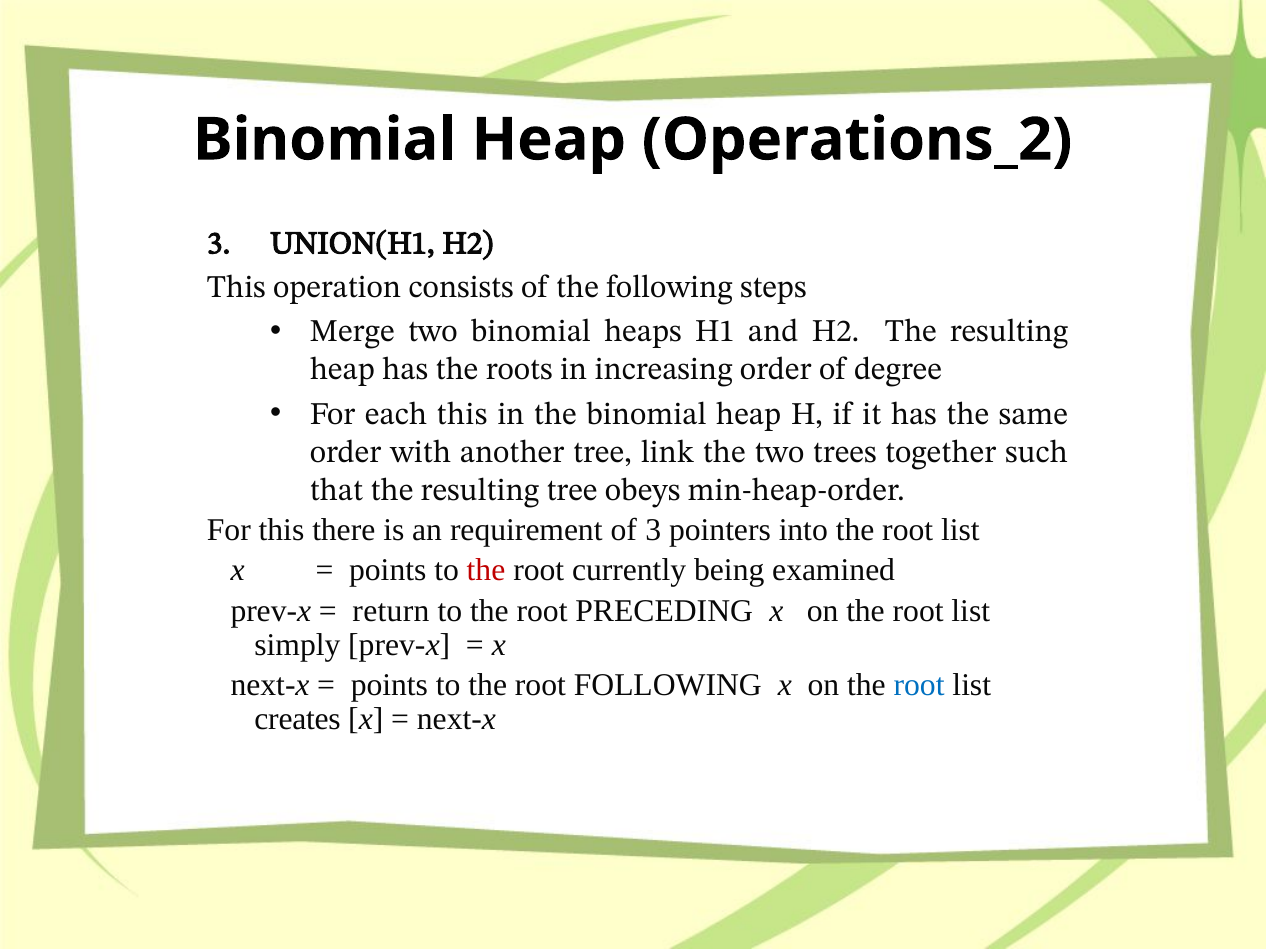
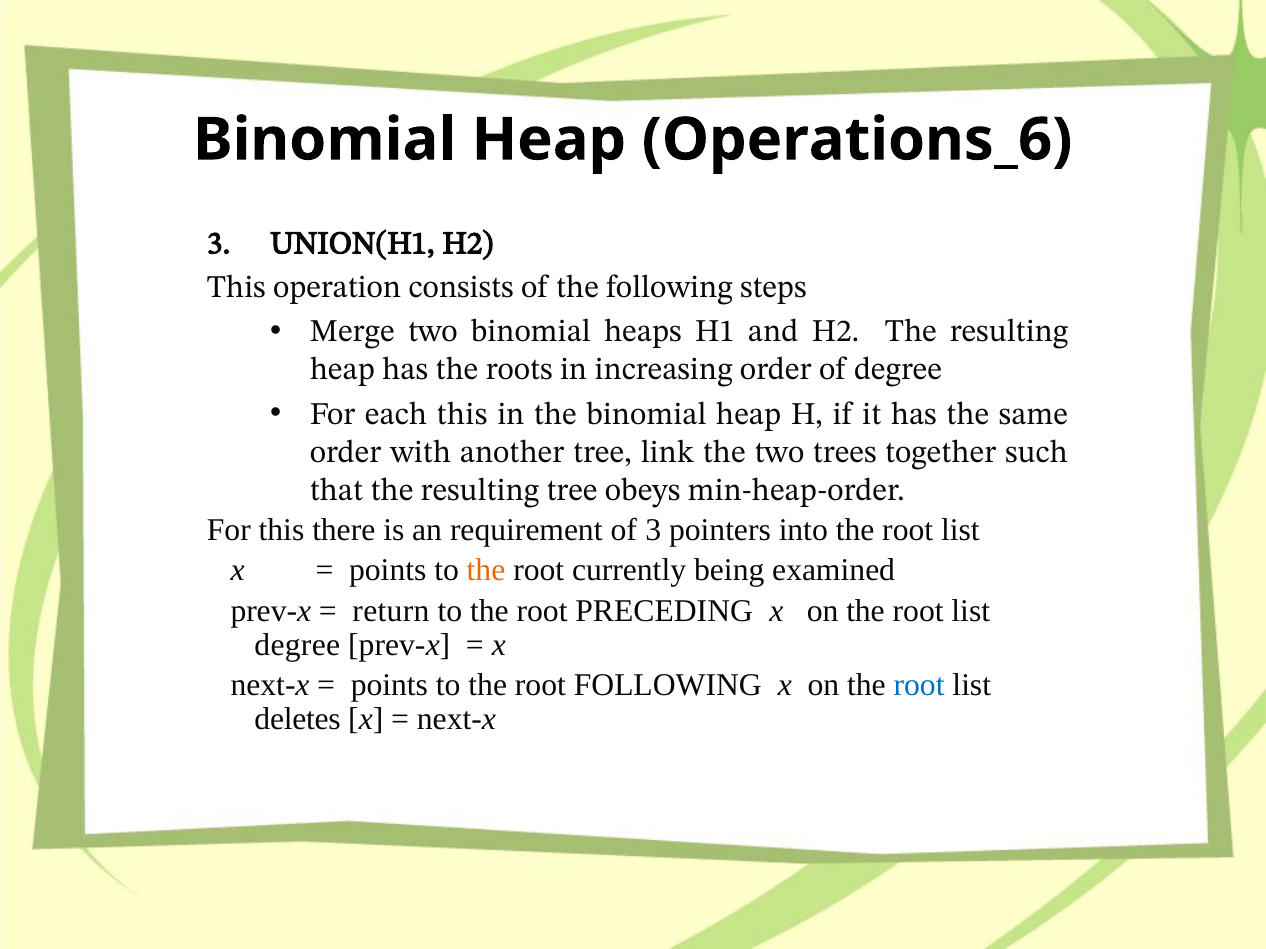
Operations_2: Operations_2 -> Operations_6
the at (486, 570) colour: red -> orange
simply at (297, 645): simply -> degree
creates: creates -> deletes
